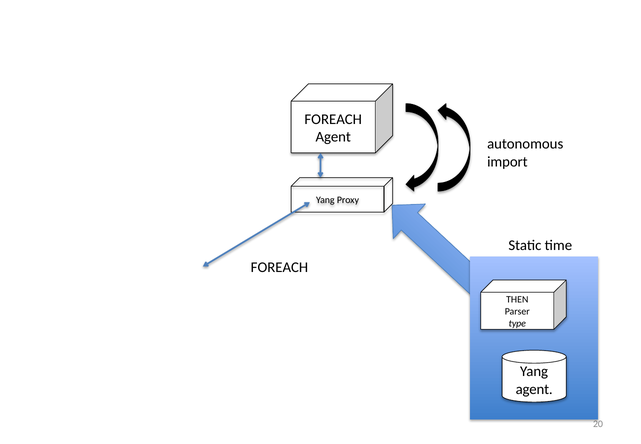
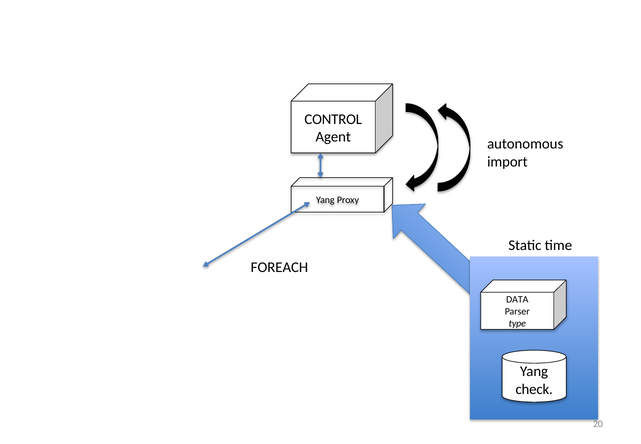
FOREACH at (333, 119): FOREACH -> CONTROL
THEN: THEN -> DATA
agent at (534, 389): agent -> check
